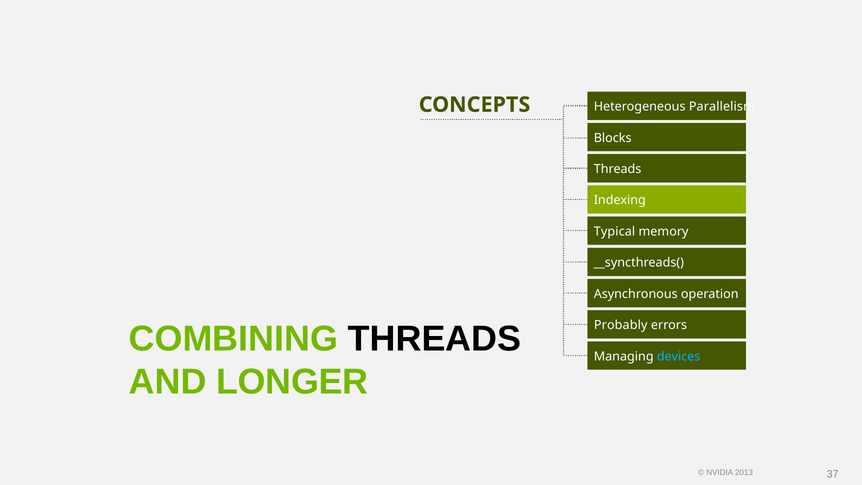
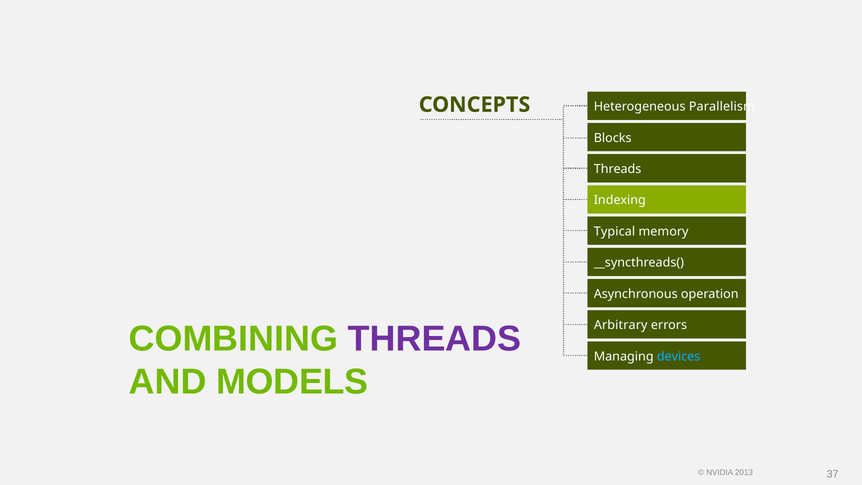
Probably: Probably -> Arbitrary
THREADS at (435, 339) colour: black -> purple
LONGER: LONGER -> MODELS
